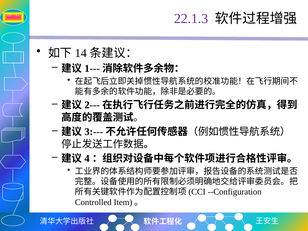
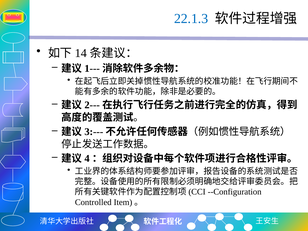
22.1.3 colour: purple -> blue
